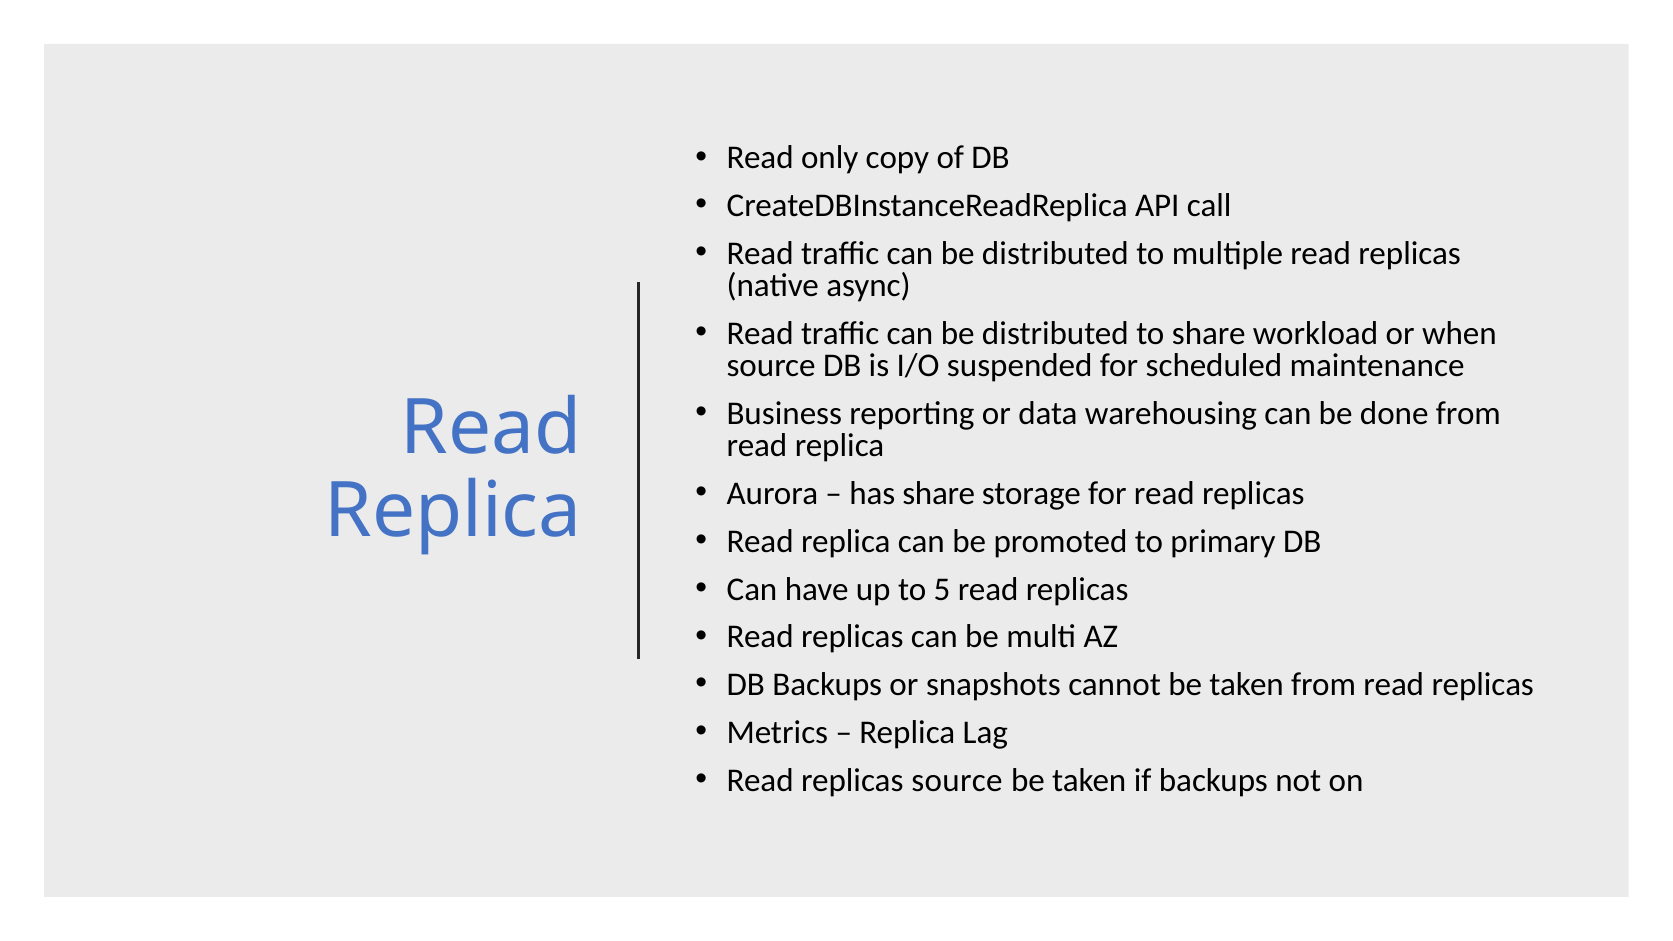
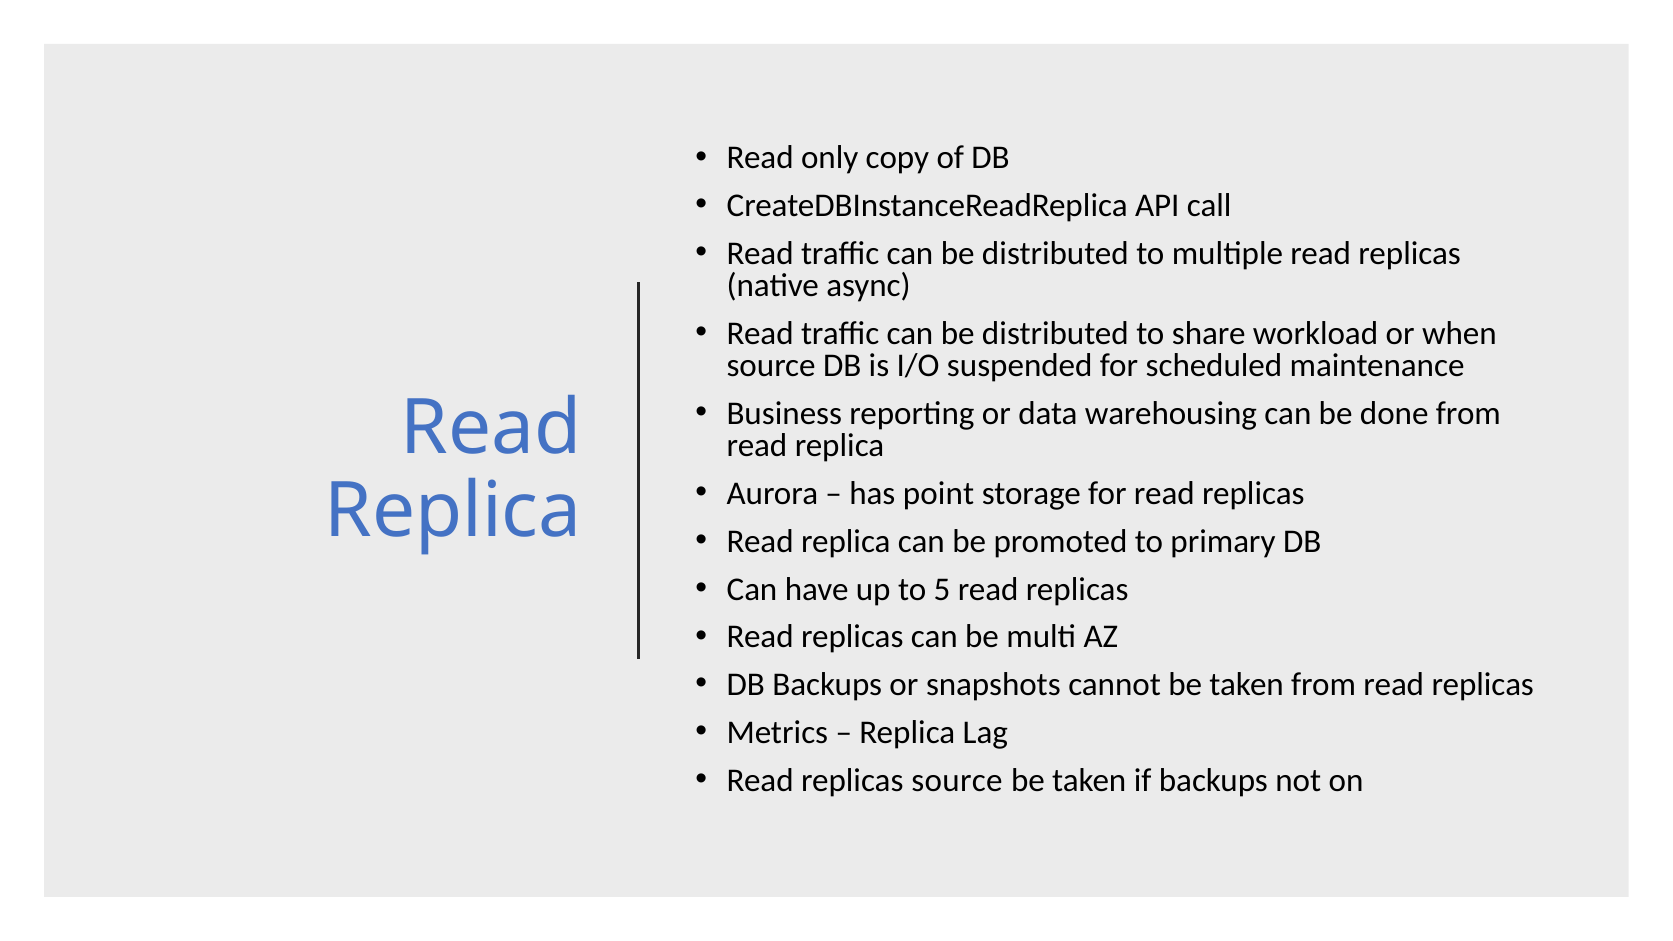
has share: share -> point
